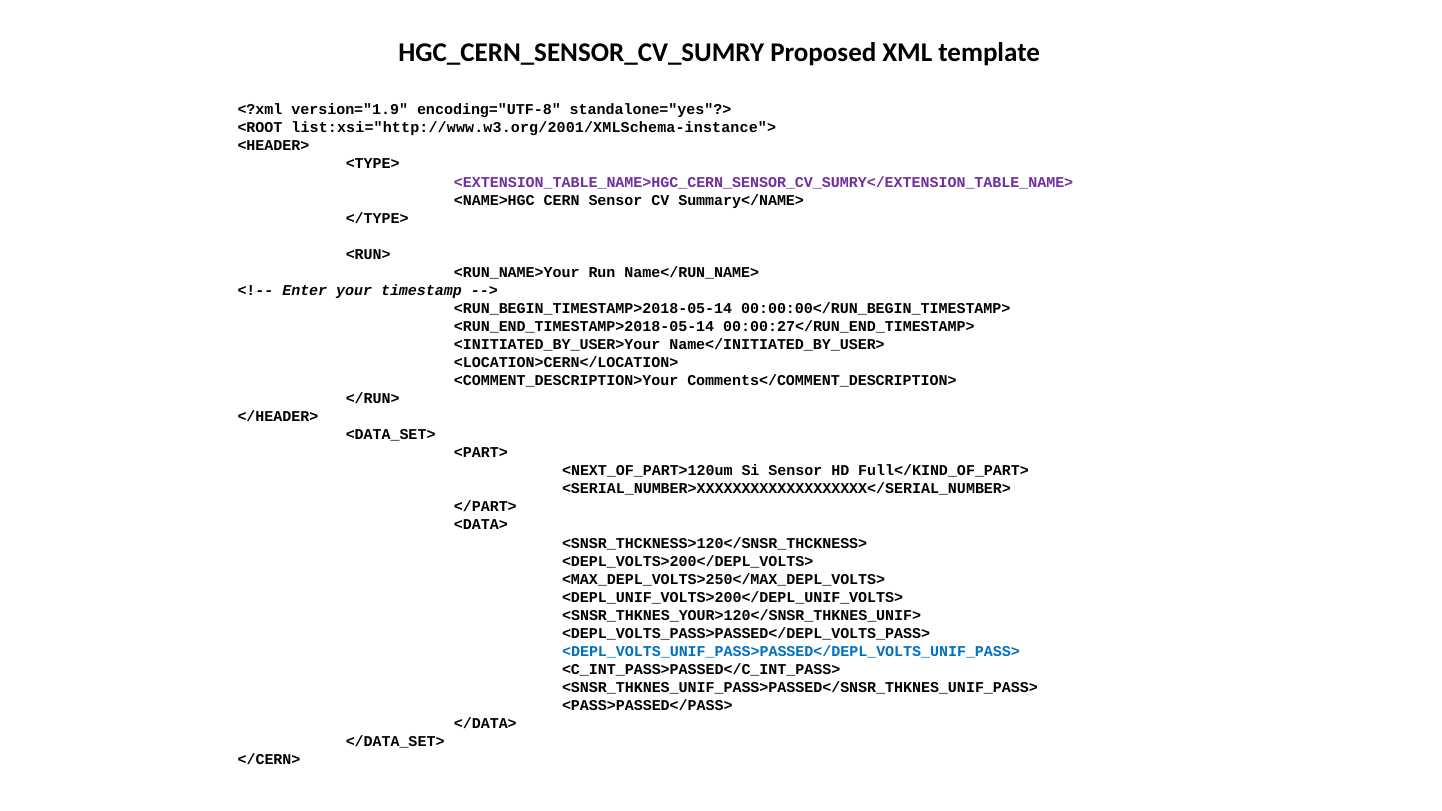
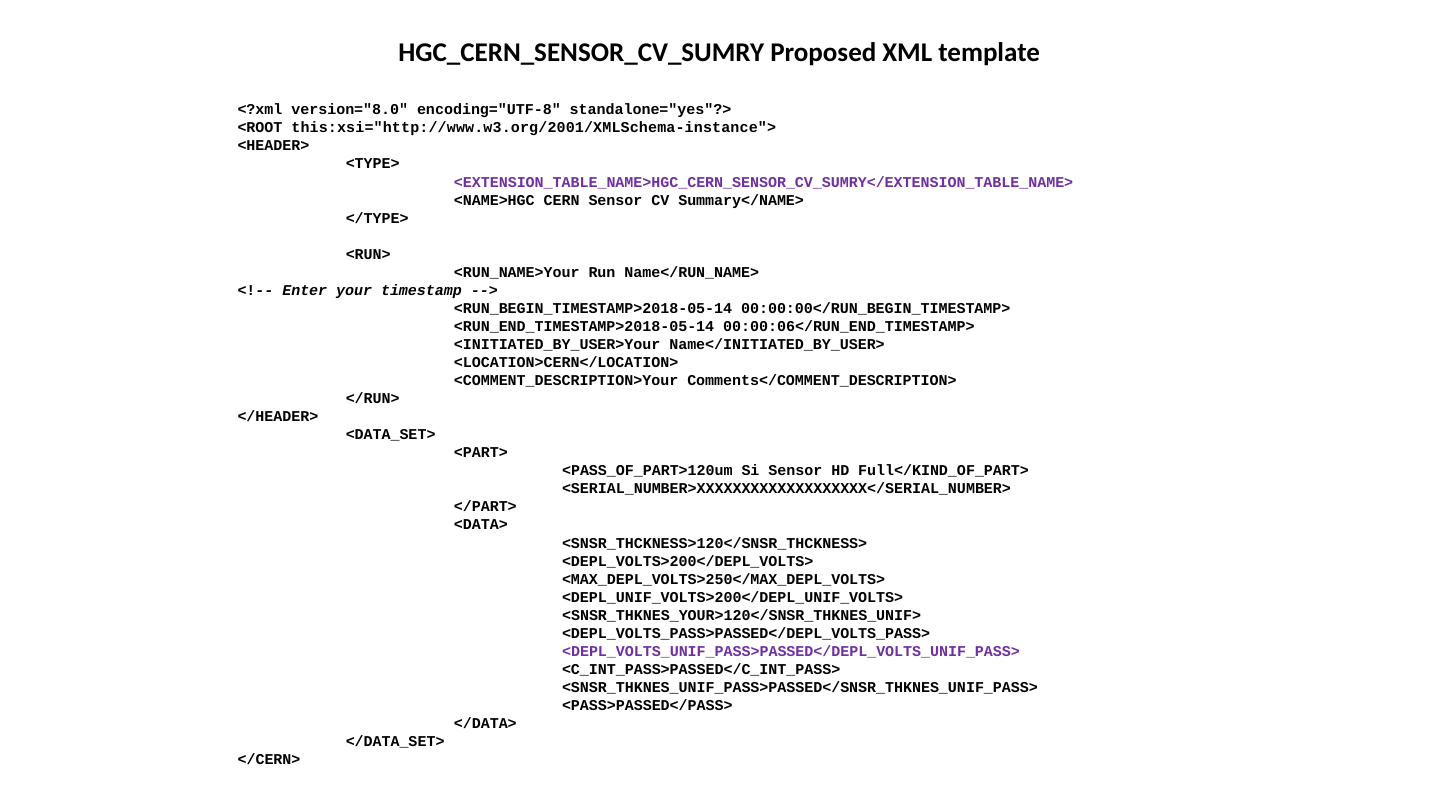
version="1.9: version="1.9 -> version="8.0
list:xsi="http://www.w3.org/2001/XMLSchema-instance">: list:xsi="http://www.w3.org/2001/XMLSchema-instance"> -> this:xsi="http://www.w3.org/2001/XMLSchema-instance">
00:00:27</RUN_END_TIMESTAMP>: 00:00:27</RUN_END_TIMESTAMP> -> 00:00:06</RUN_END_TIMESTAMP>
<NEXT_OF_PART>120um: <NEXT_OF_PART>120um -> <PASS_OF_PART>120um
<DEPL_VOLTS_UNIF_PASS>PASSED</DEPL_VOLTS_UNIF_PASS> colour: blue -> purple
